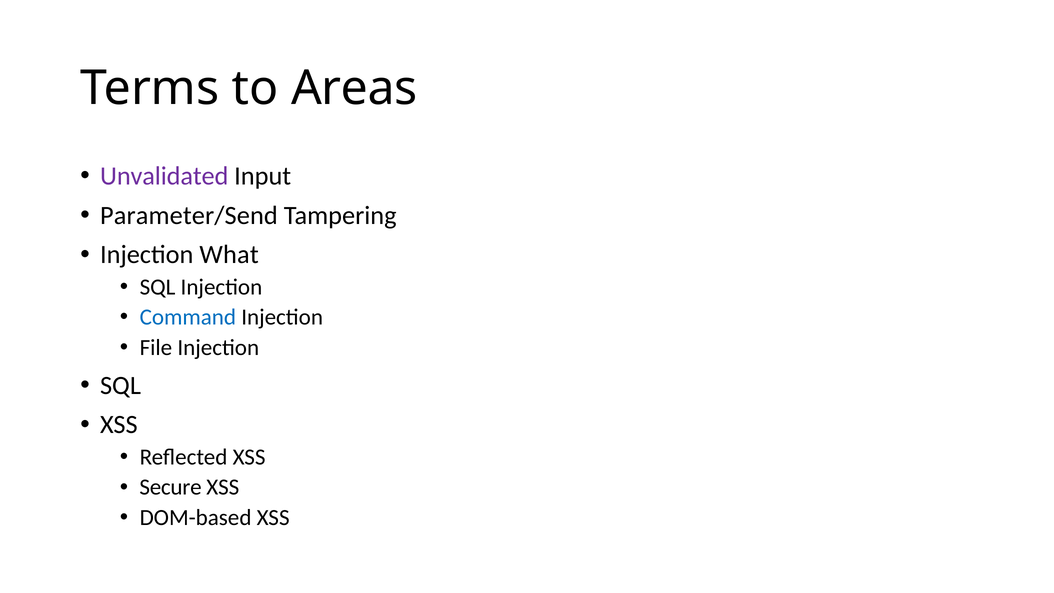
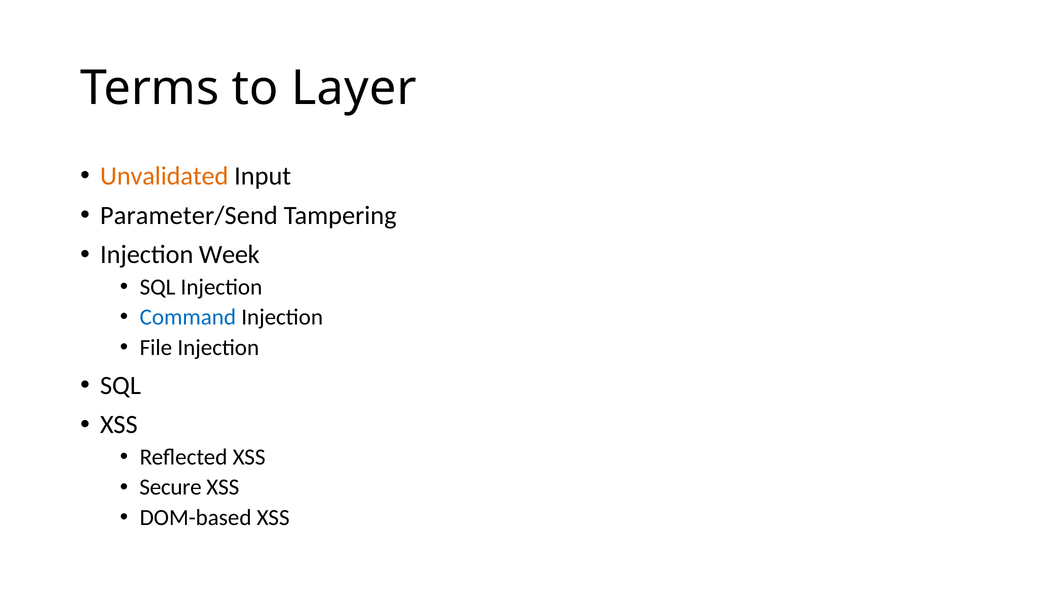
Areas: Areas -> Layer
Unvalidated colour: purple -> orange
What: What -> Week
